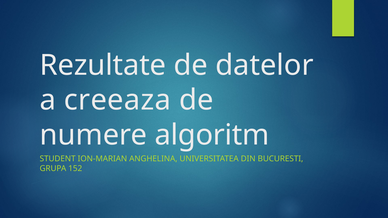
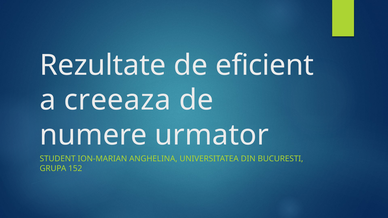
datelor: datelor -> eficient
algoritm: algoritm -> urmator
